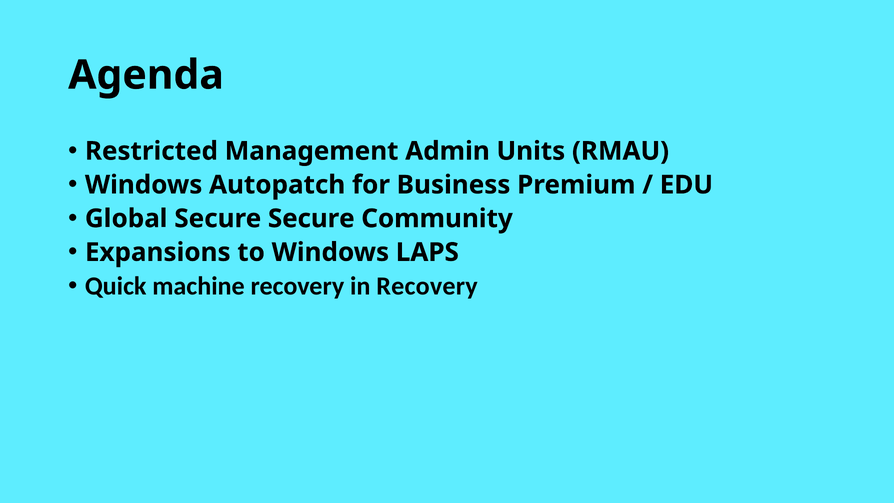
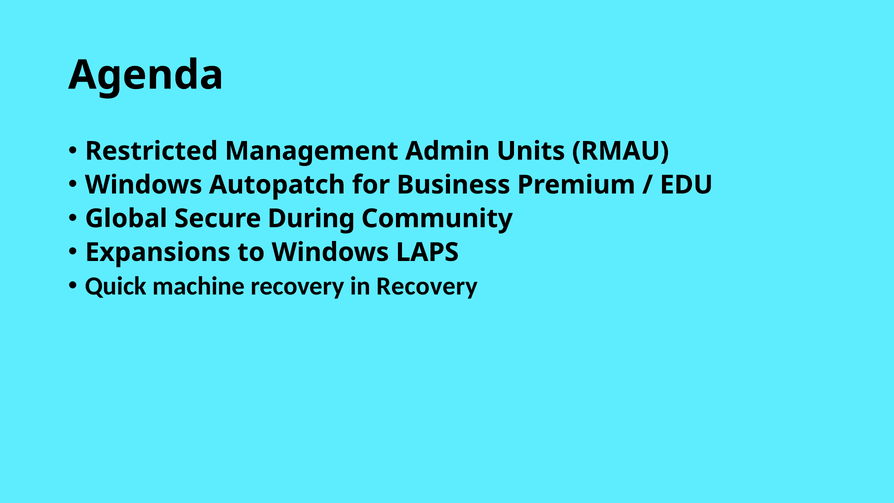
Secure Secure: Secure -> During
